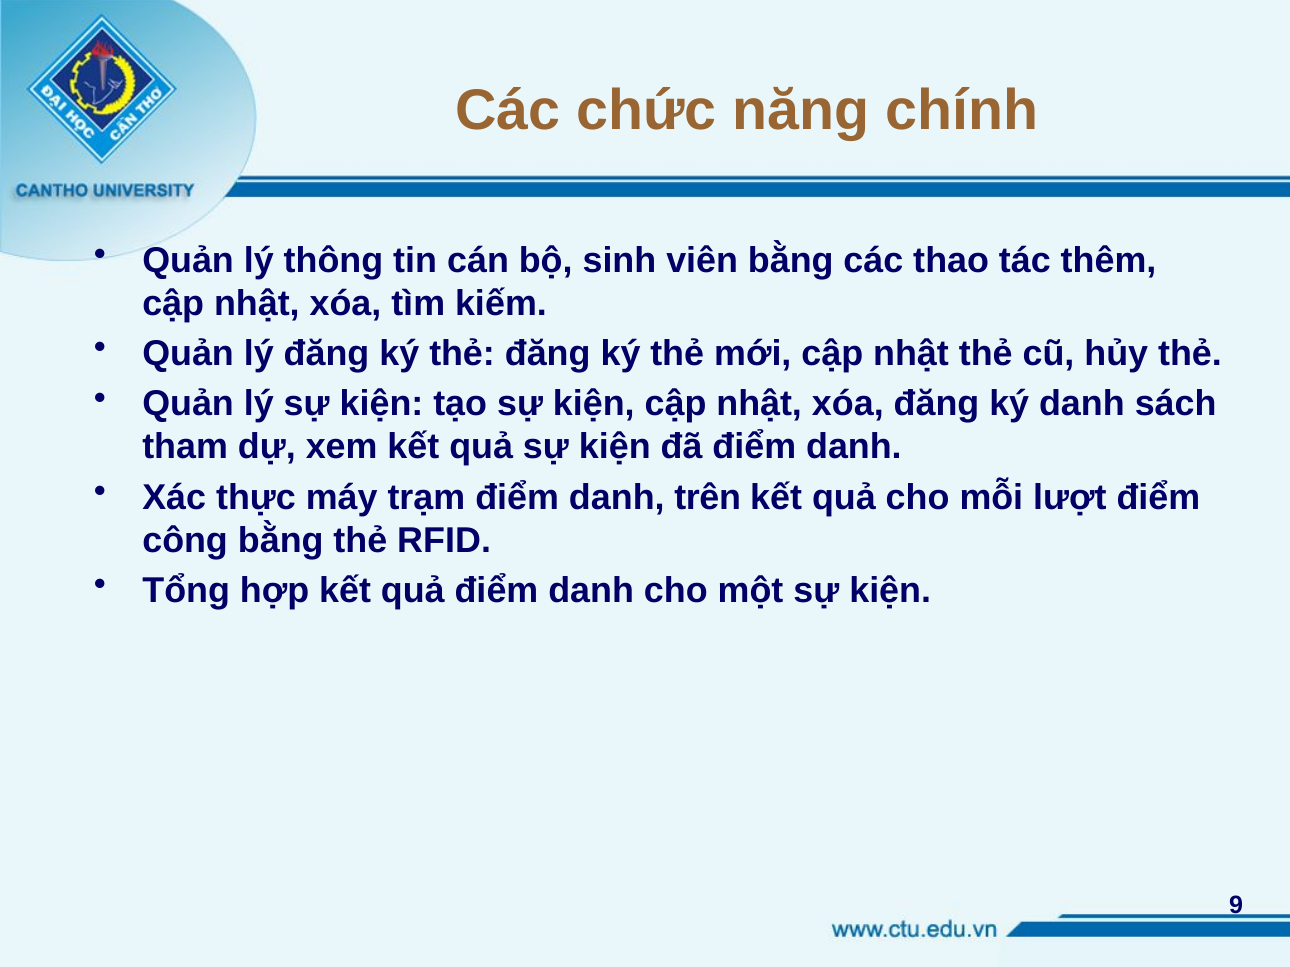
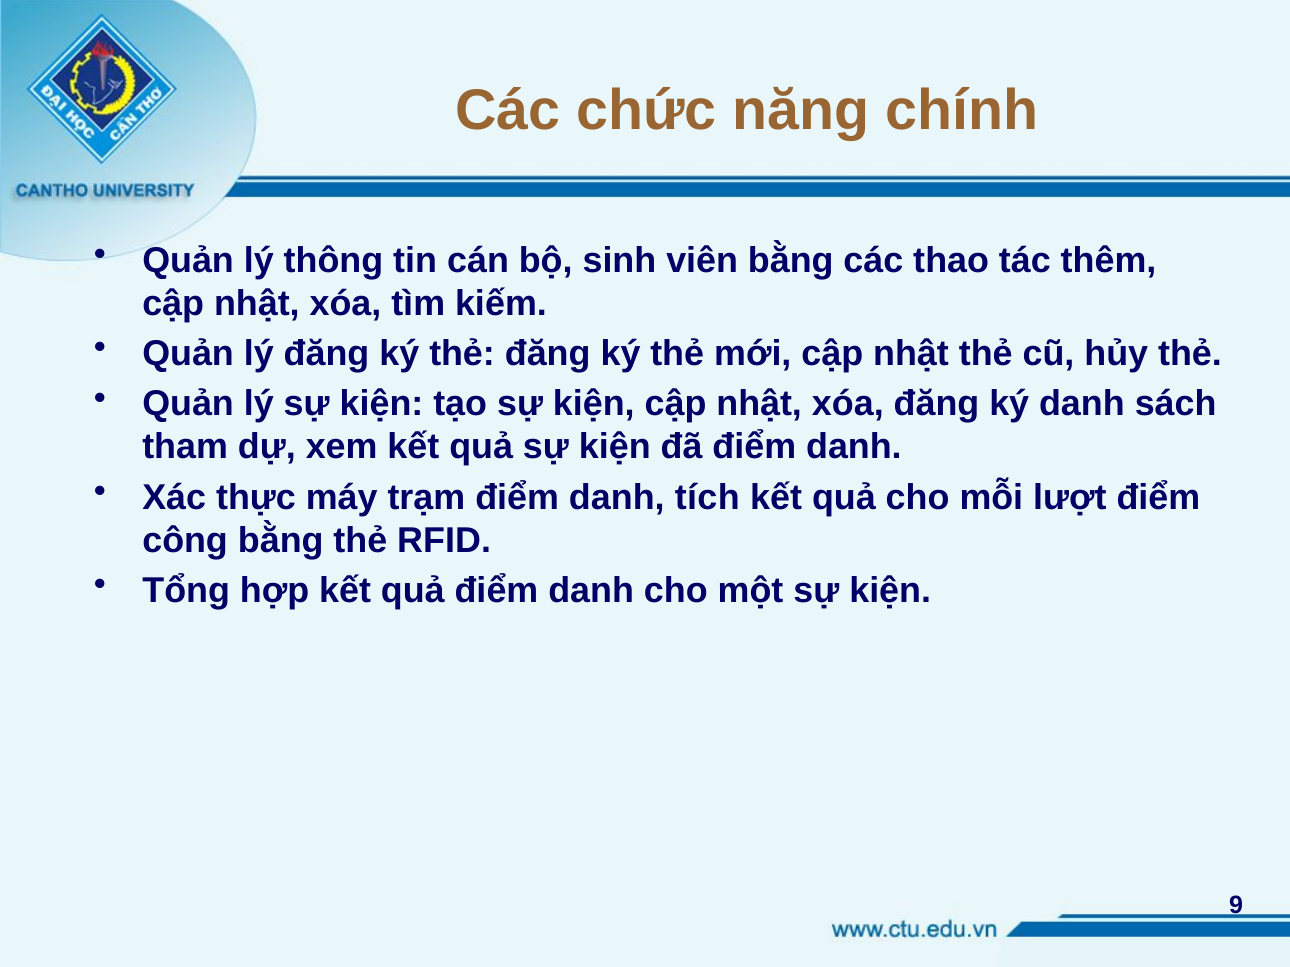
trên: trên -> tích
